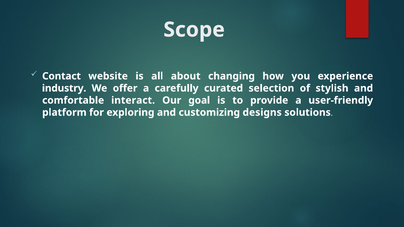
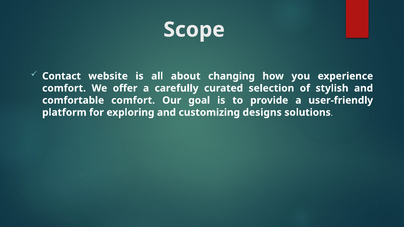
industry at (64, 88): industry -> comfort
comfortable interact: interact -> comfort
